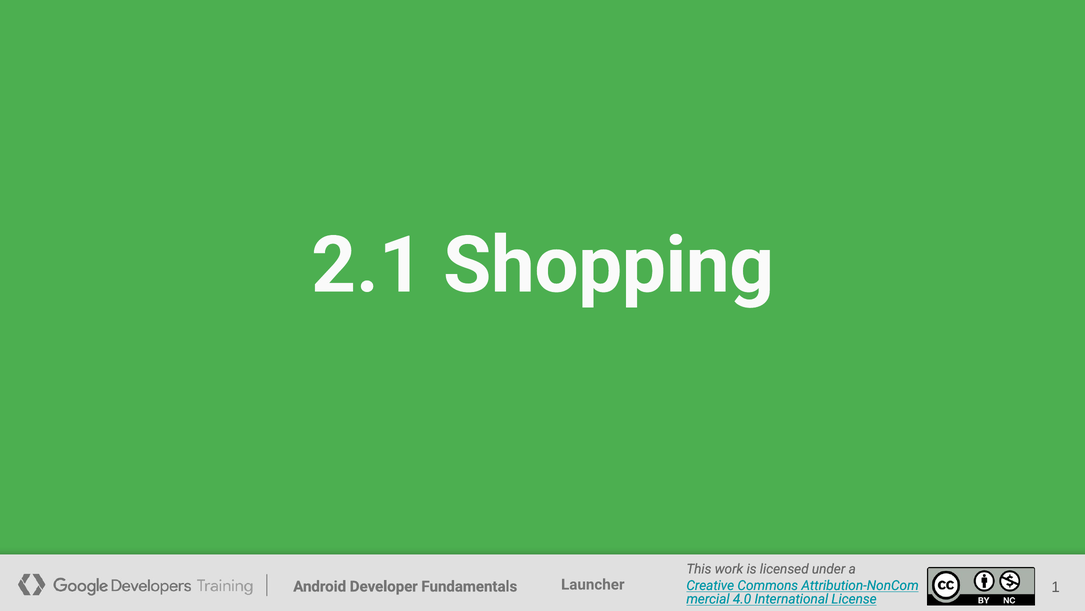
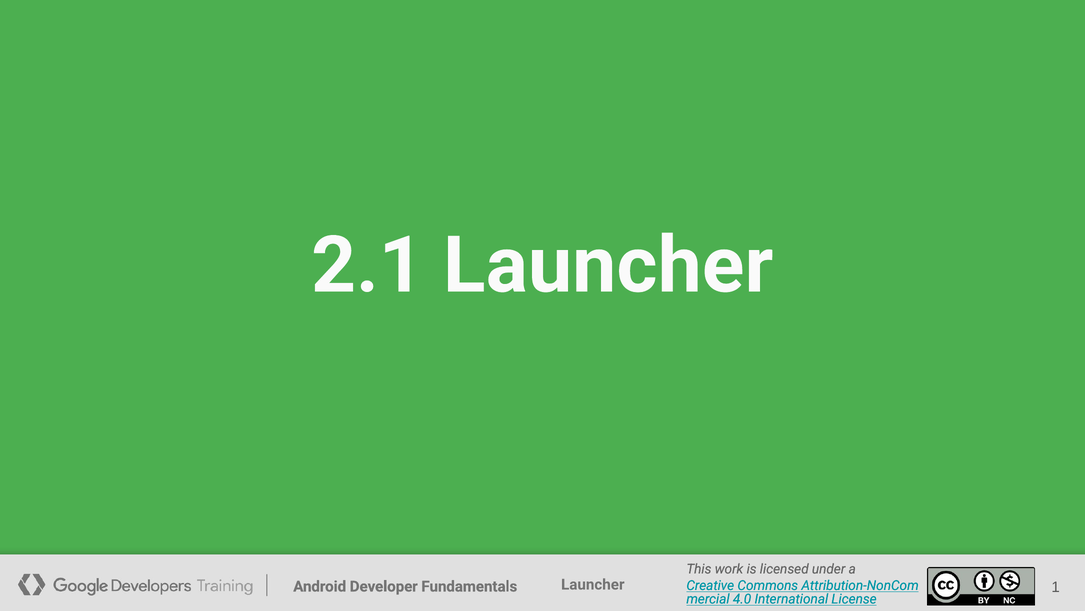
2.1 Shopping: Shopping -> Launcher
